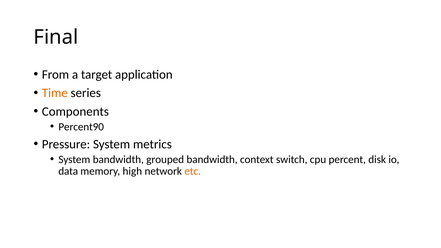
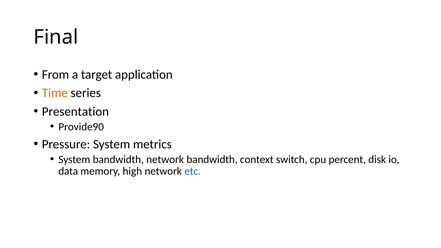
Components: Components -> Presentation
Percent90: Percent90 -> Provide90
bandwidth grouped: grouped -> network
etc colour: orange -> blue
